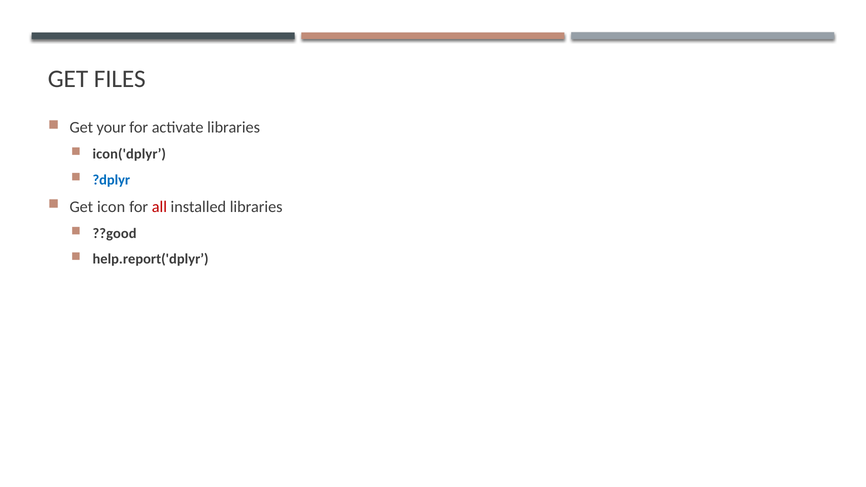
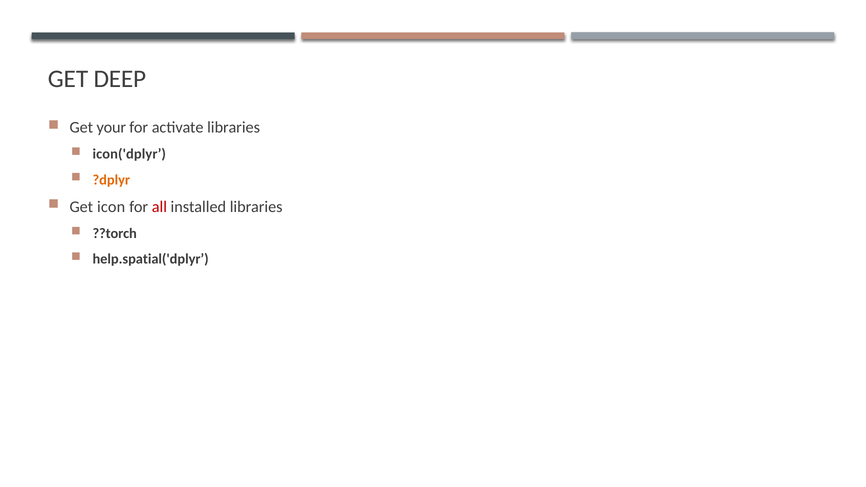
FILES: FILES -> DEEP
?dplyr colour: blue -> orange
??good: ??good -> ??torch
help.report('dplyr: help.report('dplyr -> help.spatial('dplyr
